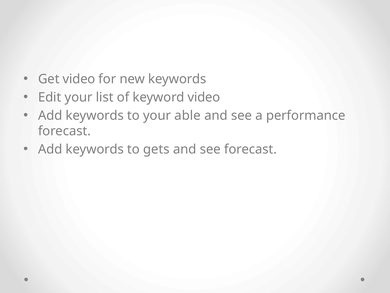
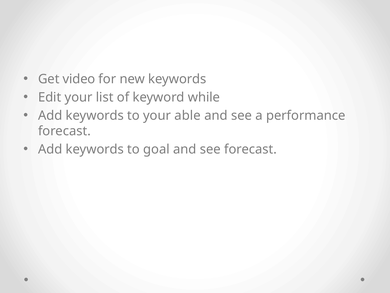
keyword video: video -> while
gets: gets -> goal
